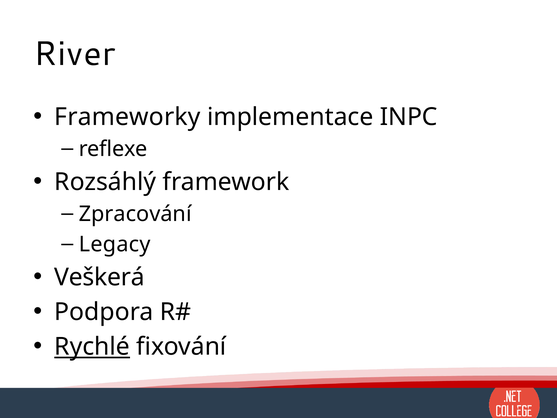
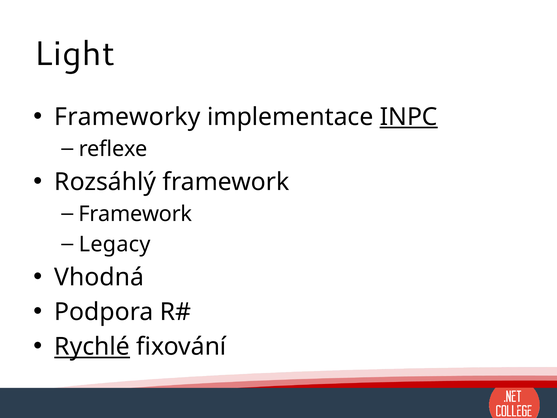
River: River -> Light
INPC underline: none -> present
Zpracování at (135, 214): Zpracování -> Framework
Veškerá: Veškerá -> Vhodná
